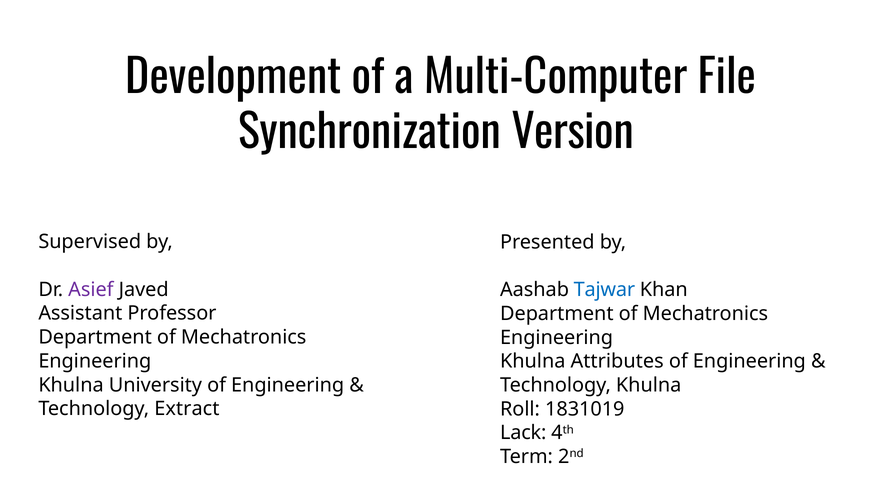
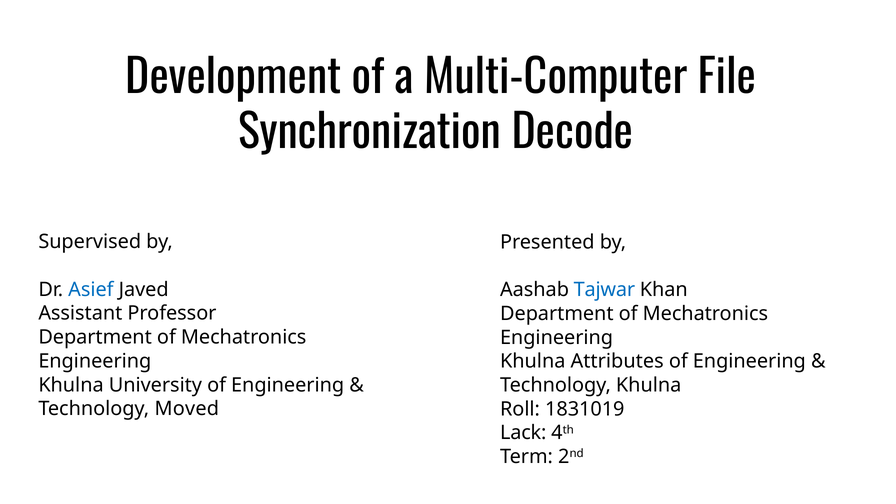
Version: Version -> Decode
Asief colour: purple -> blue
Extract: Extract -> Moved
